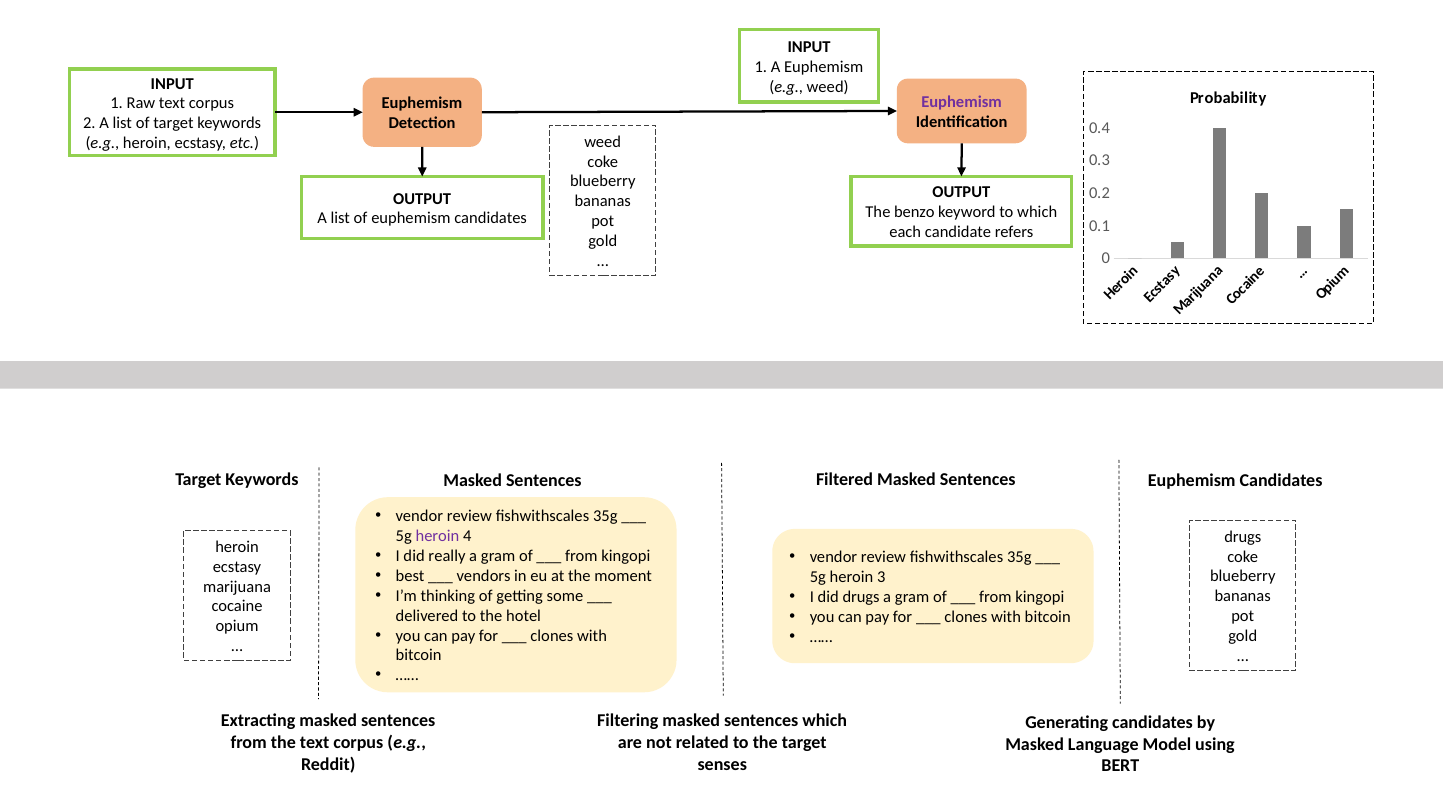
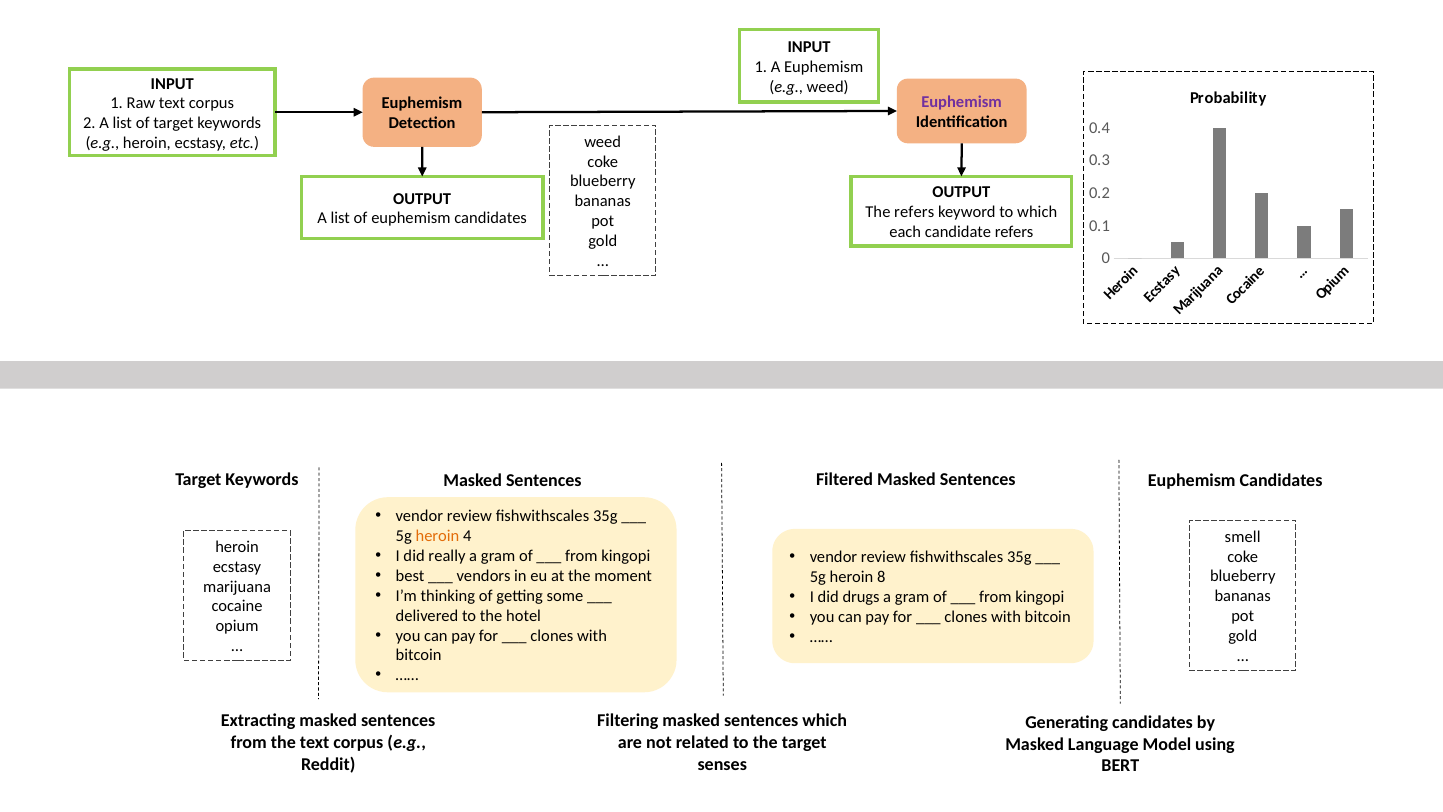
The benzo: benzo -> refers
heroin at (437, 536) colour: purple -> orange
drugs at (1243, 537): drugs -> smell
3: 3 -> 8
